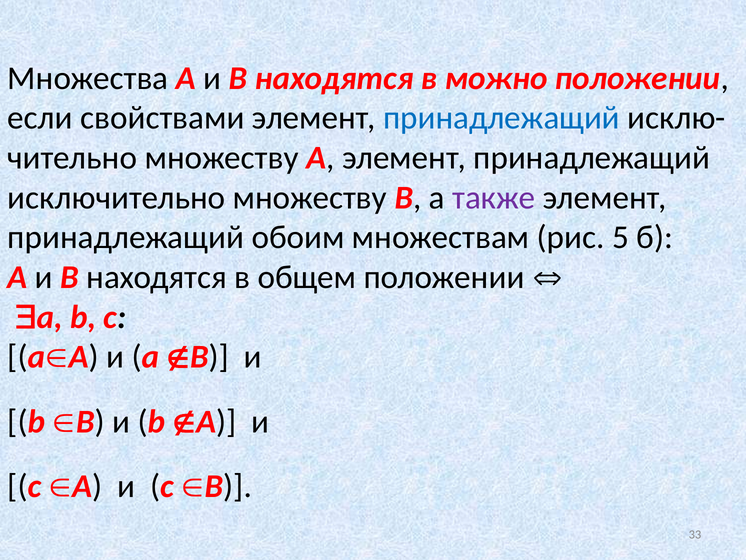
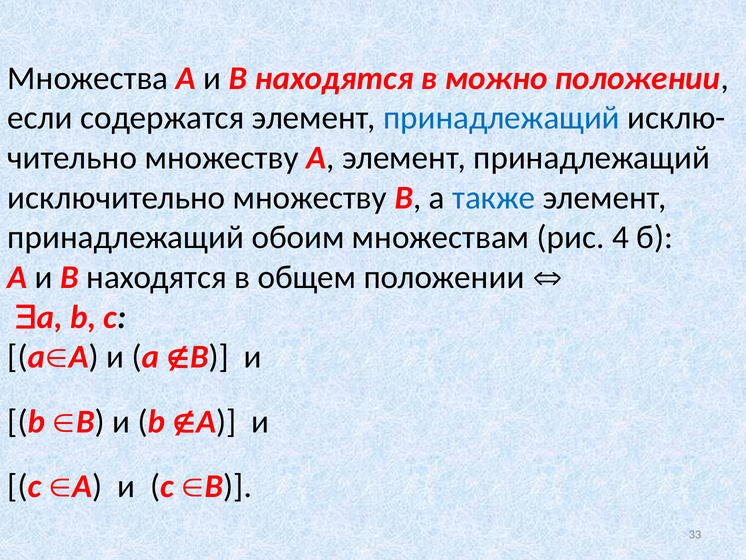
свойствами: свойствами -> содержатся
также colour: purple -> blue
5: 5 -> 4
